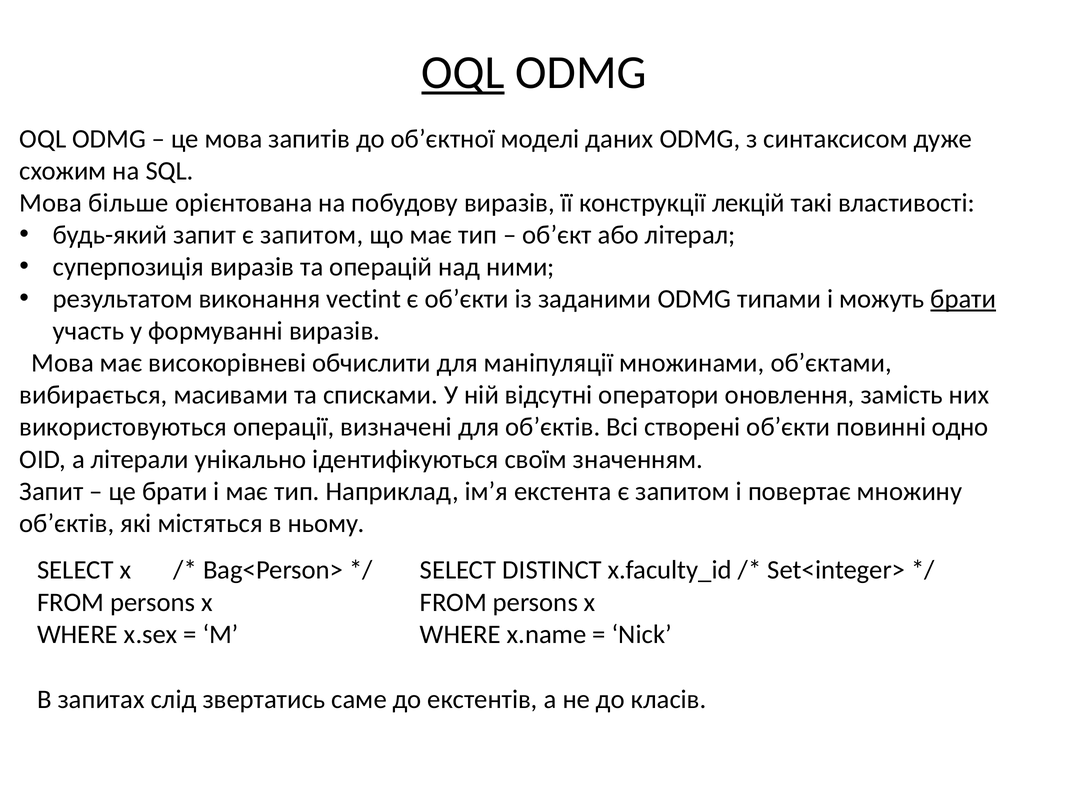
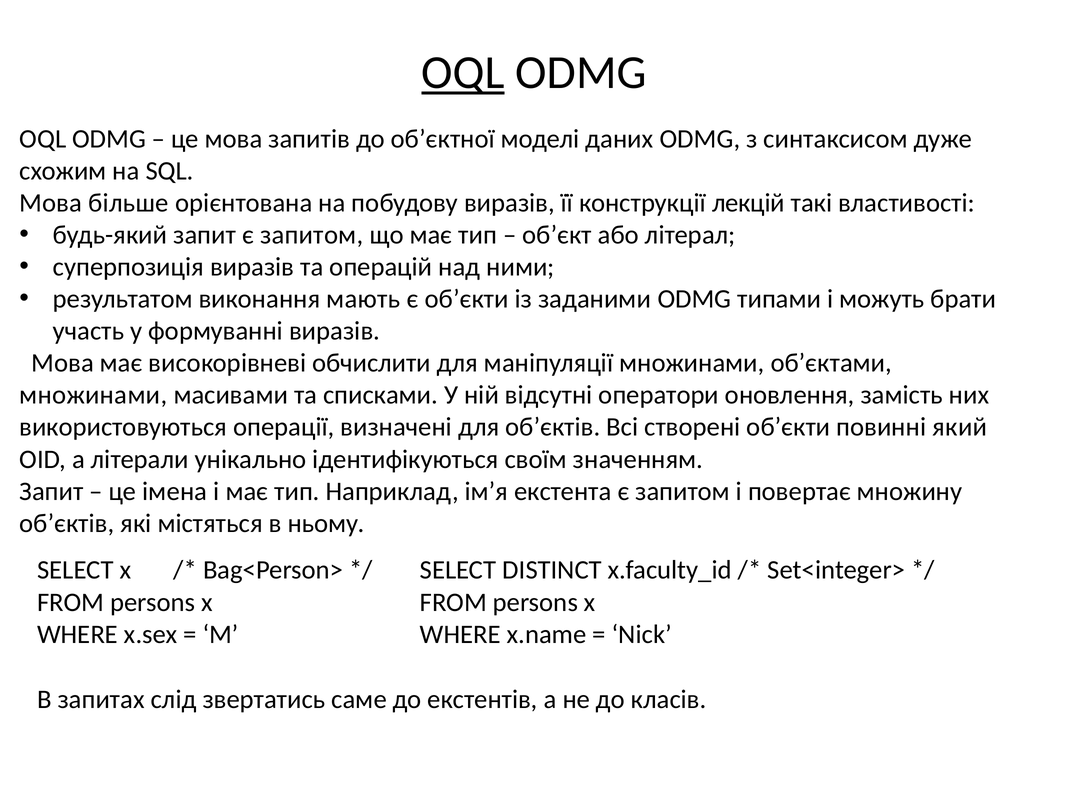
vectint: vectint -> мають
брати at (963, 299) underline: present -> none
вибирається at (93, 395): вибирається -> множинами
одно: одно -> який
це брати: брати -> імена
